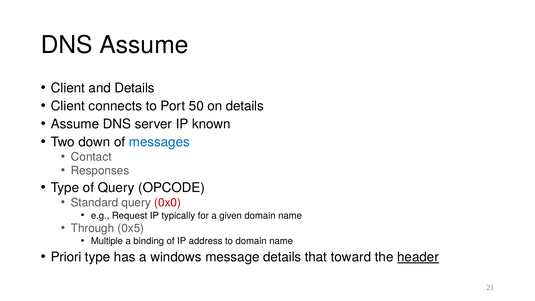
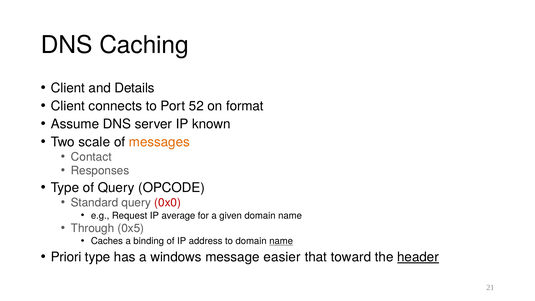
DNS Assume: Assume -> Caching
50: 50 -> 52
on details: details -> format
down: down -> scale
messages colour: blue -> orange
typically: typically -> average
Multiple: Multiple -> Caches
name at (281, 241) underline: none -> present
message details: details -> easier
